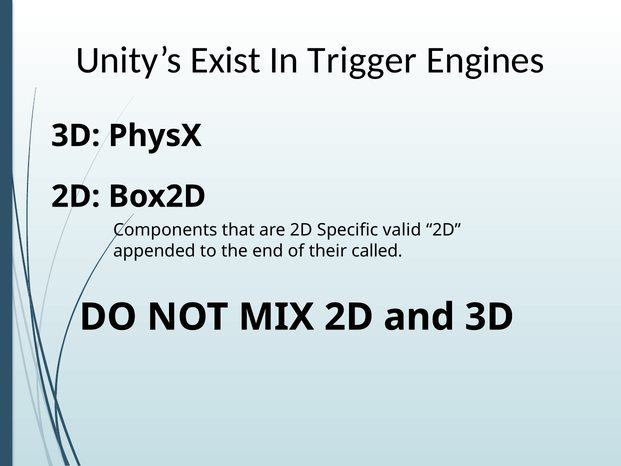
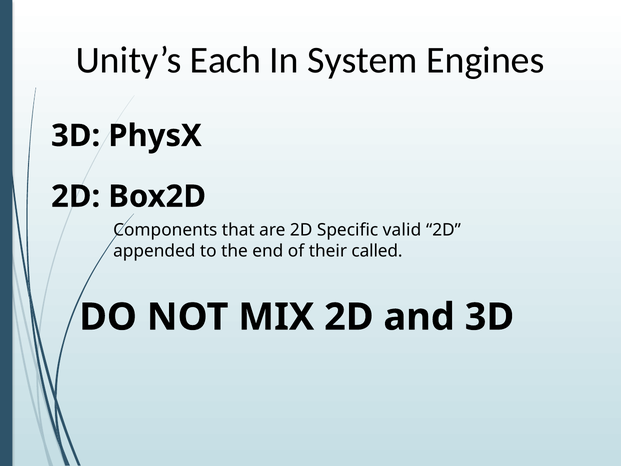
Exist: Exist -> Each
Trigger: Trigger -> System
